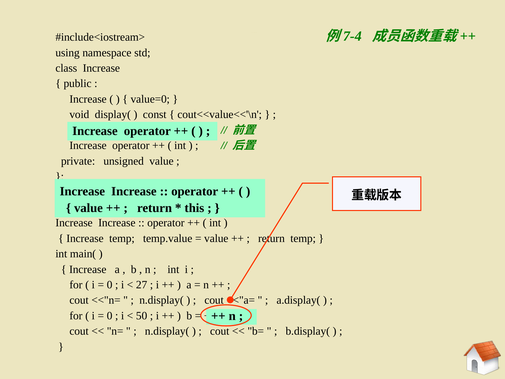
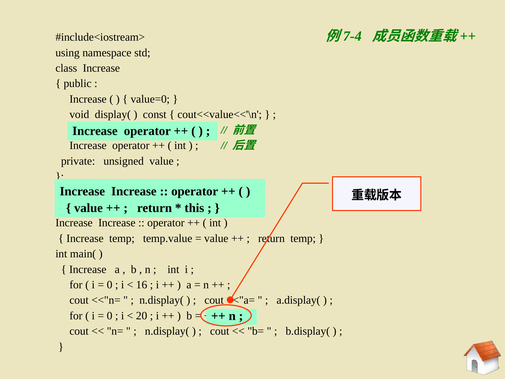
27: 27 -> 16
50: 50 -> 20
